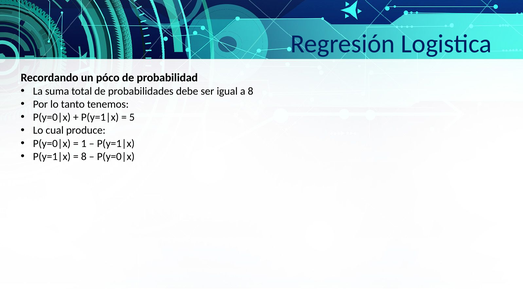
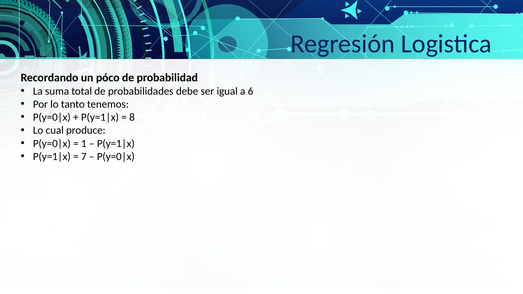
a 8: 8 -> 6
5: 5 -> 8
8 at (84, 157): 8 -> 7
